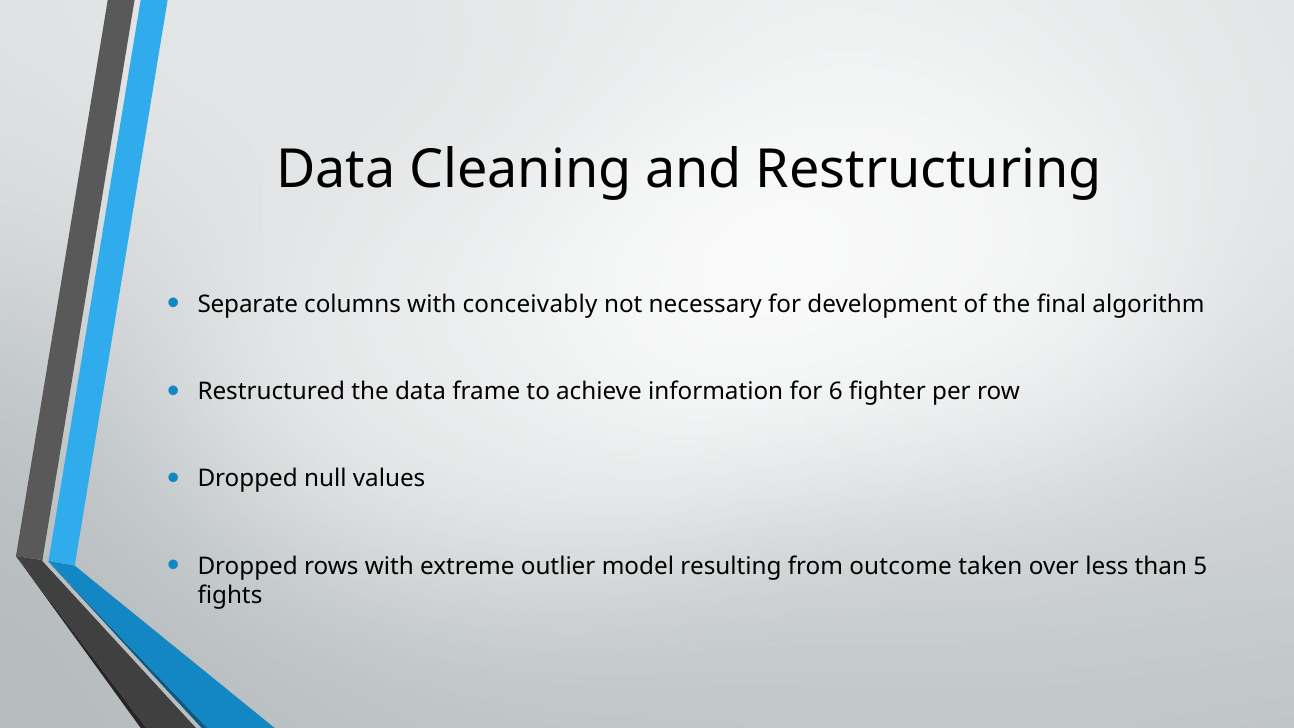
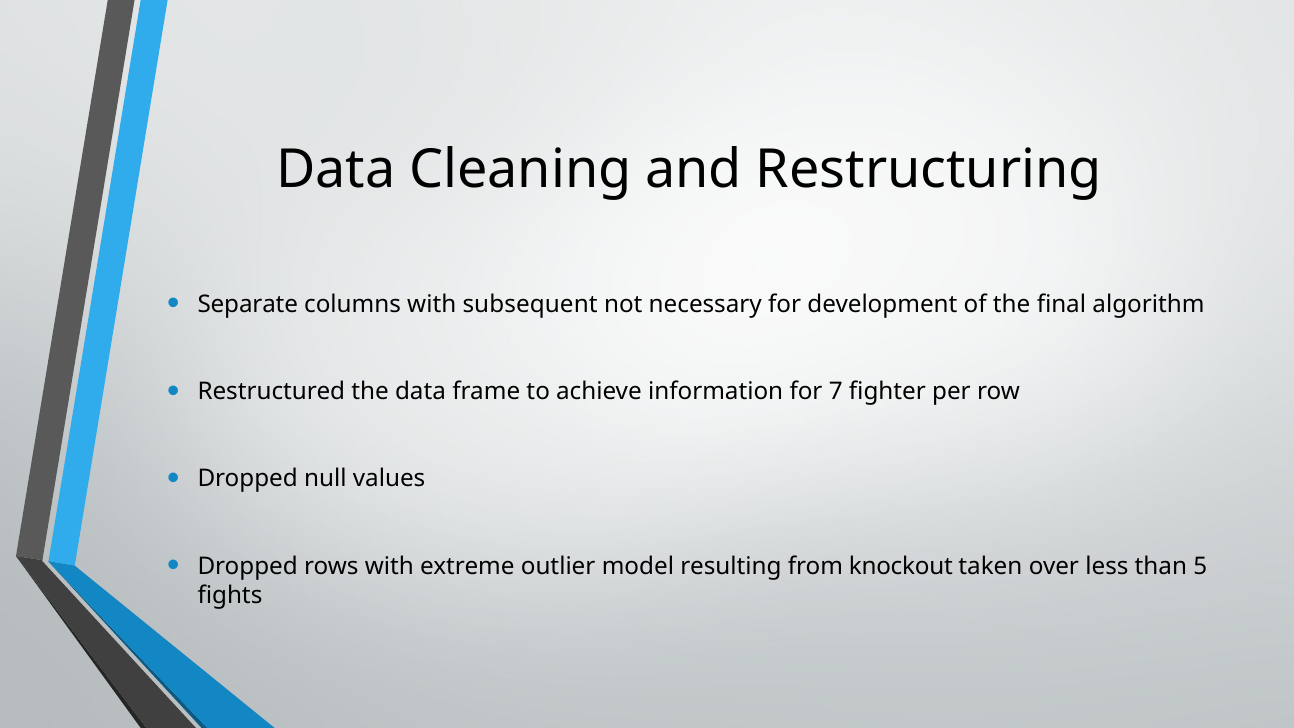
conceivably: conceivably -> subsequent
6: 6 -> 7
outcome: outcome -> knockout
